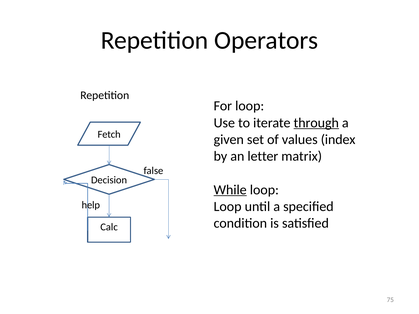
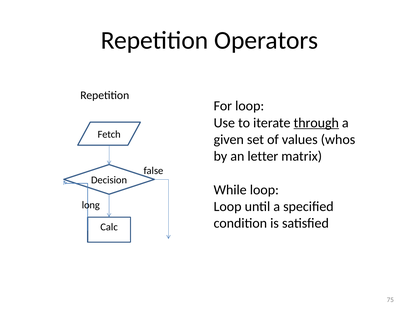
index: index -> whos
While underline: present -> none
help: help -> long
